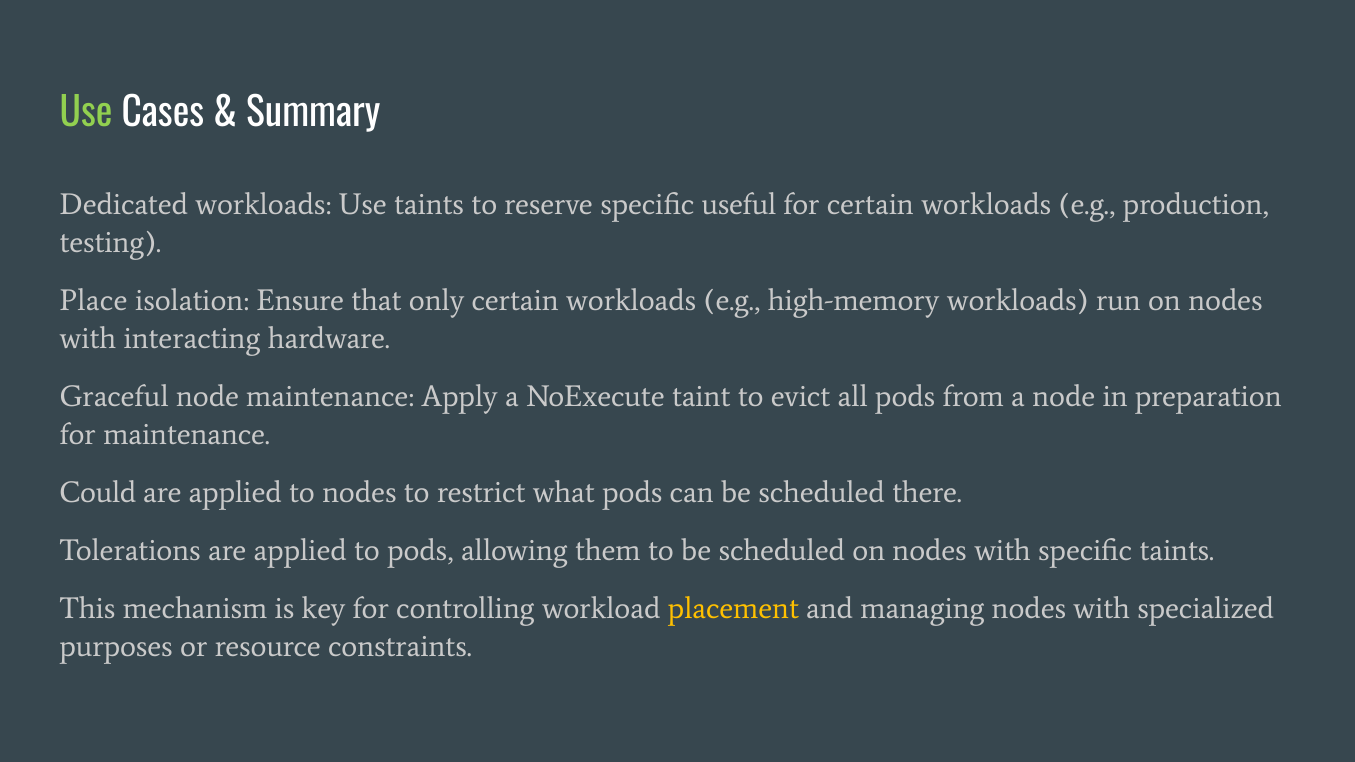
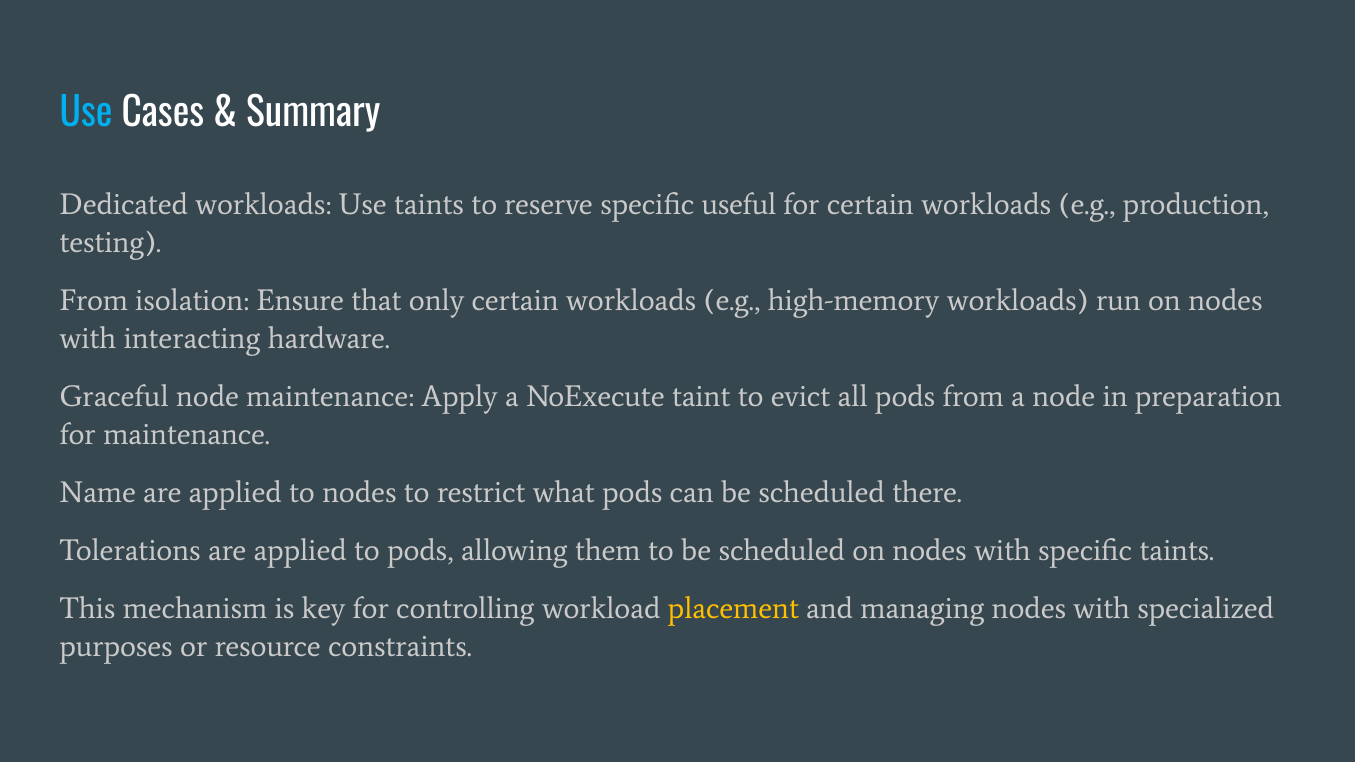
Use at (86, 114) colour: light green -> light blue
Place at (94, 300): Place -> From
Could: Could -> Name
